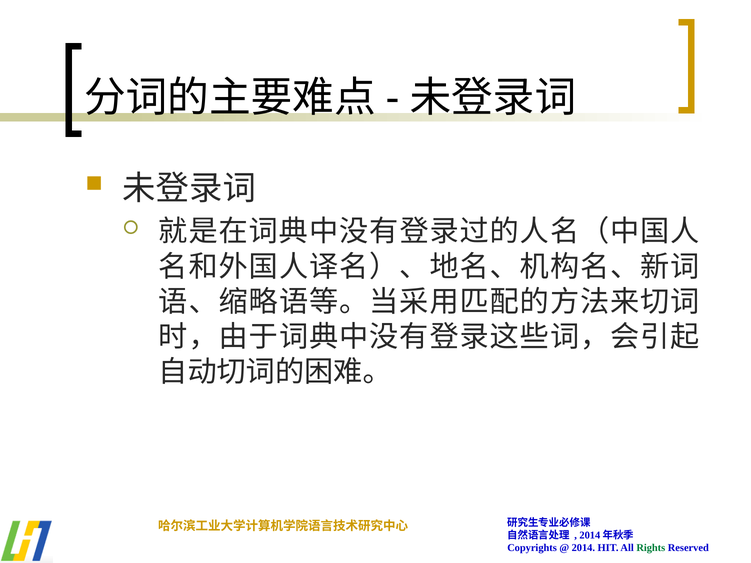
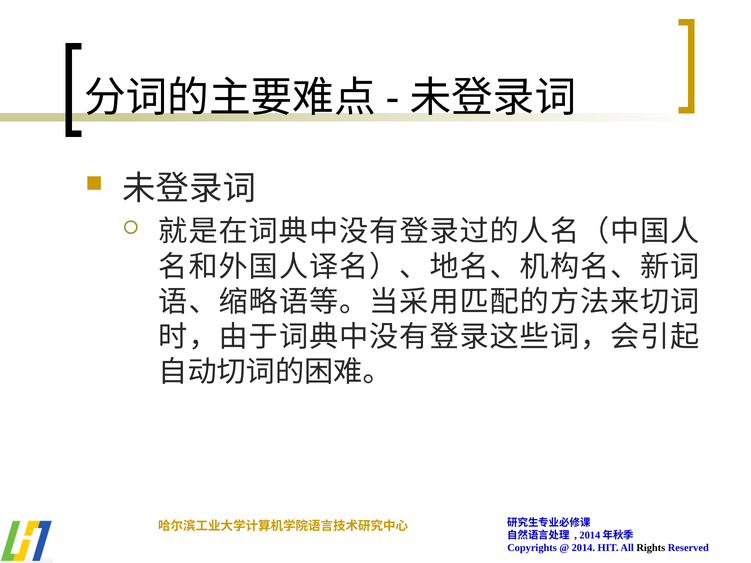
Rights colour: green -> black
